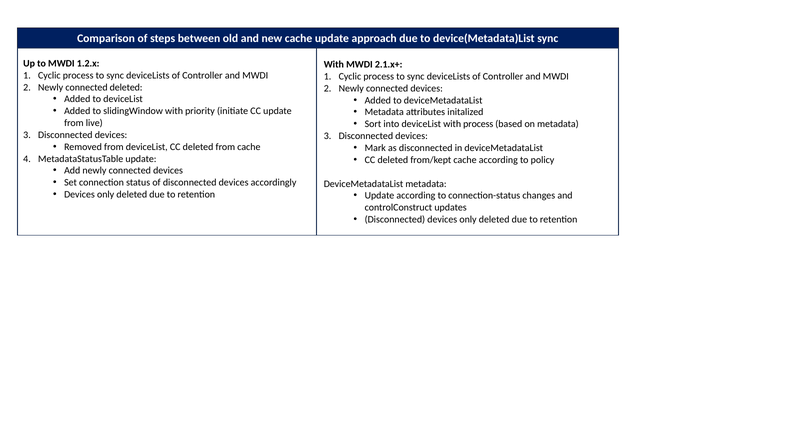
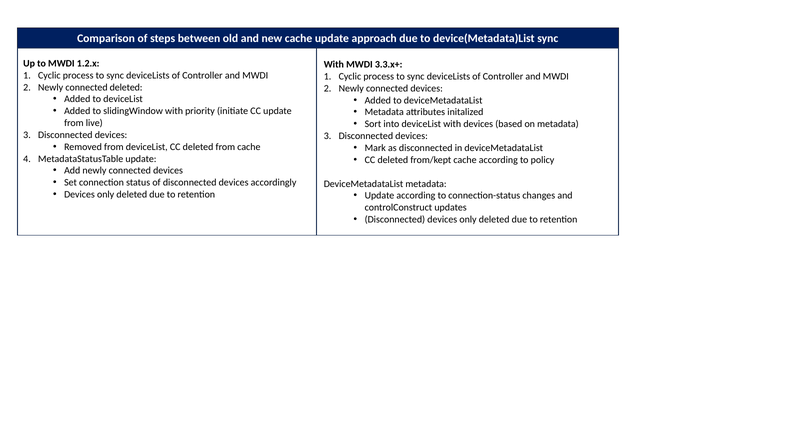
2.1.x+: 2.1.x+ -> 3.3.x+
with process: process -> devices
